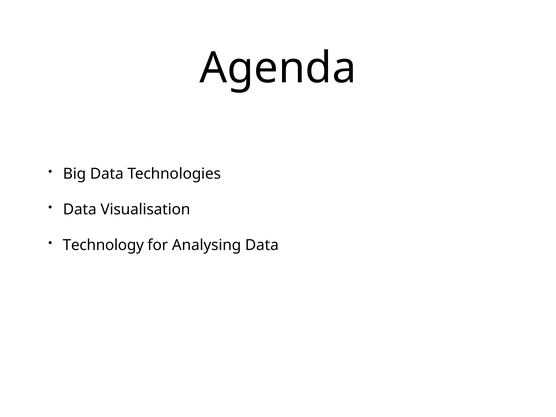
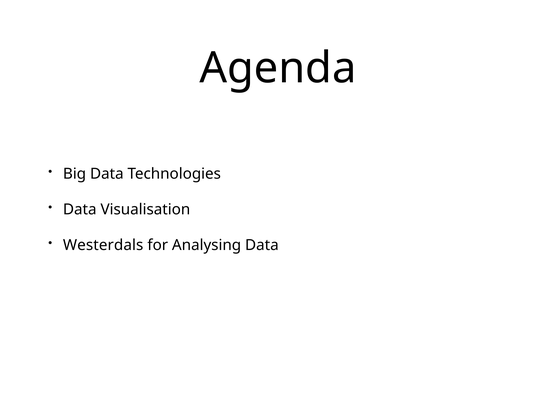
Technology: Technology -> Westerdals
